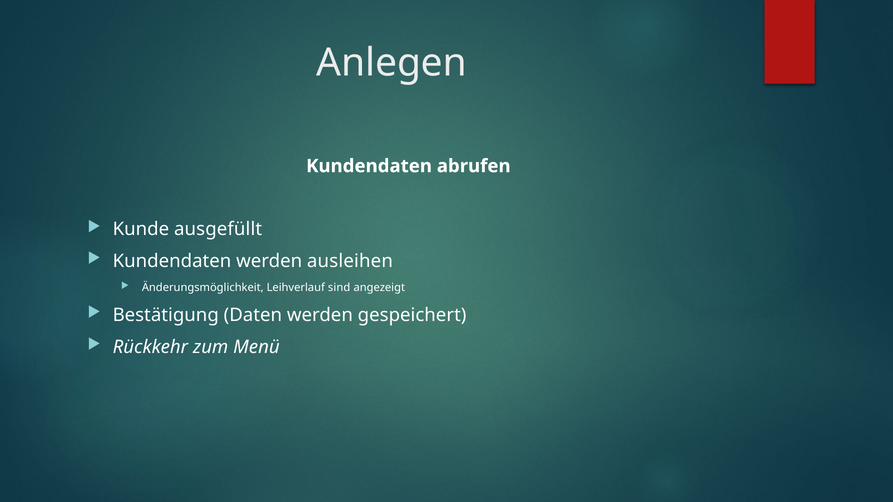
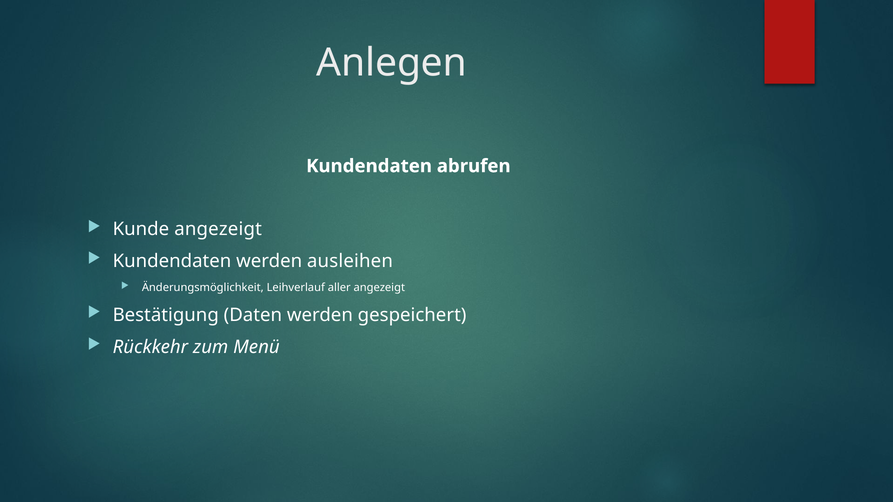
Kunde ausgefüllt: ausgefüllt -> angezeigt
sind: sind -> aller
